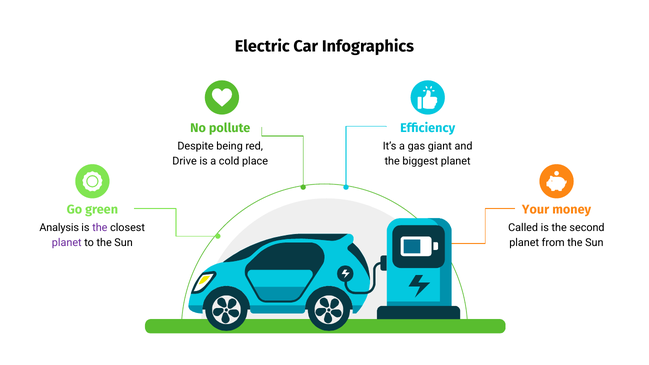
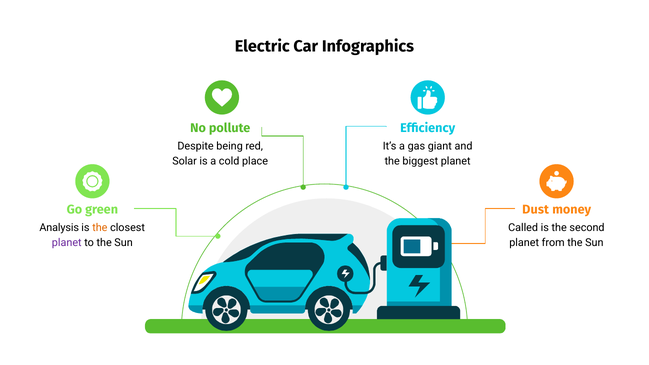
Drive: Drive -> Solar
Your: Your -> Dust
the at (100, 228) colour: purple -> orange
